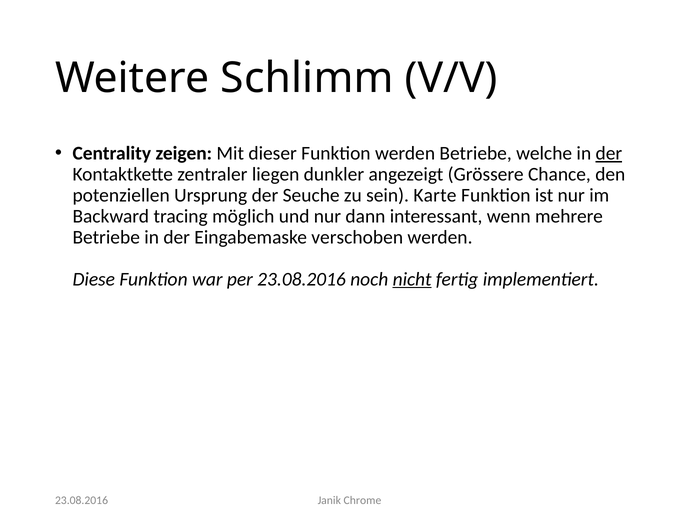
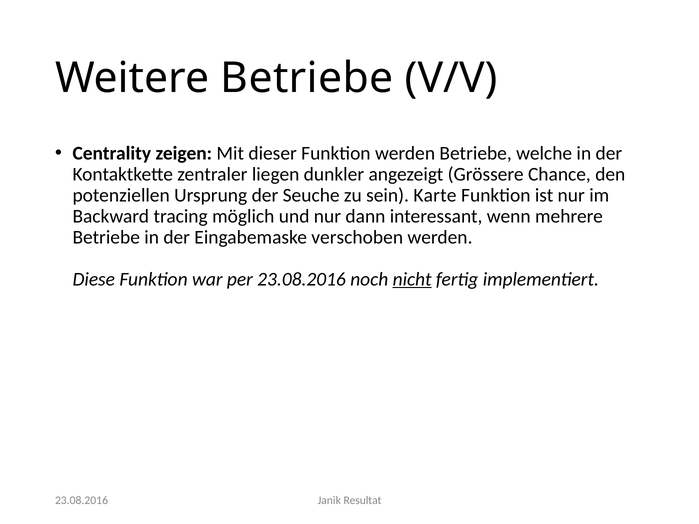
Weitere Schlimm: Schlimm -> Betriebe
der at (609, 153) underline: present -> none
Chrome: Chrome -> Resultat
